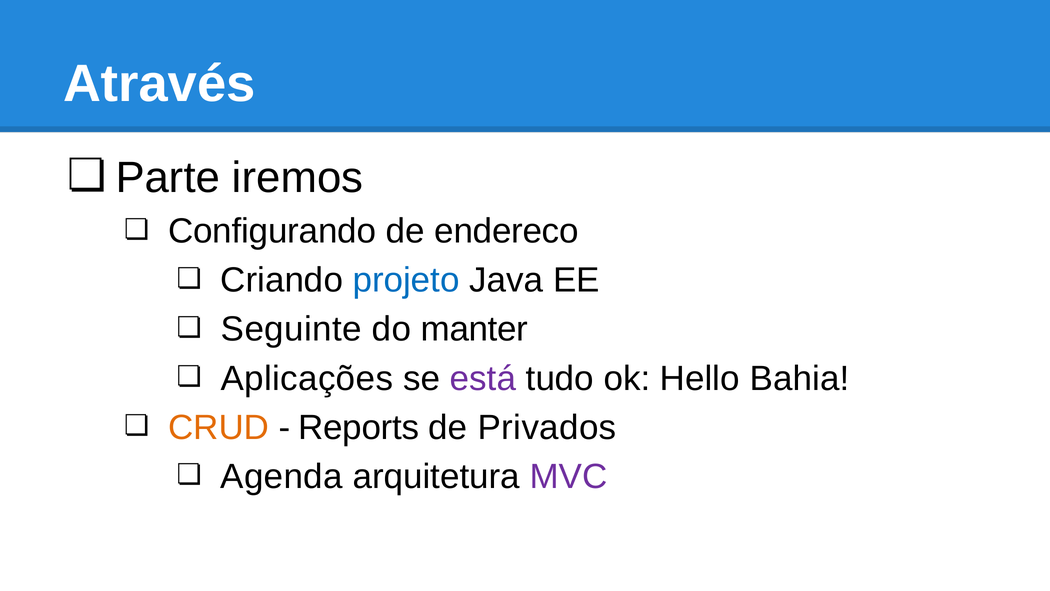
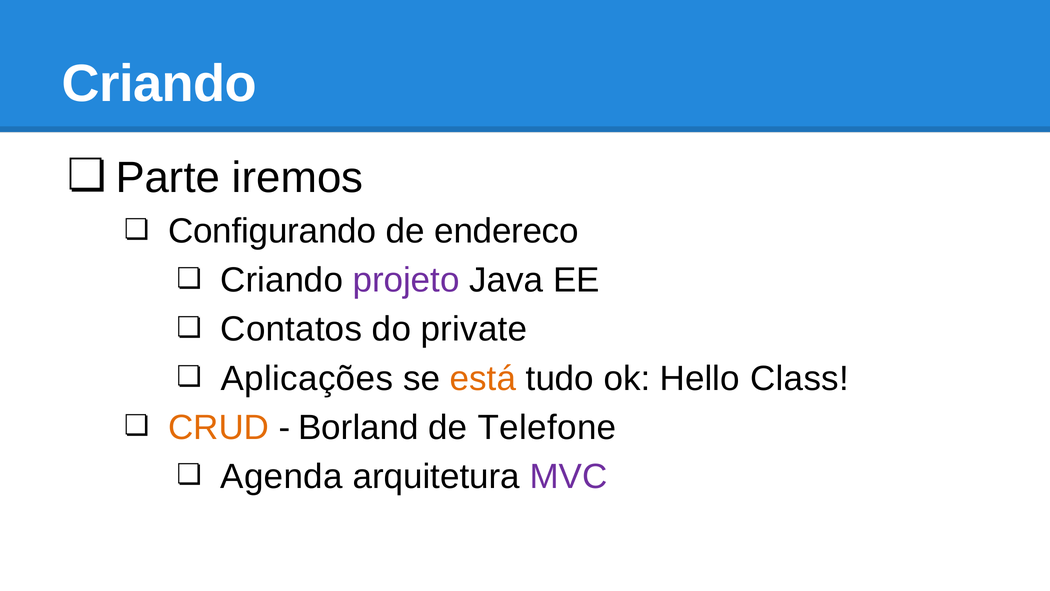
Através at (159, 84): Através -> Criando
projeto colour: blue -> purple
Seguinte: Seguinte -> Contatos
manter: manter -> private
está colour: purple -> orange
Bahia: Bahia -> Class
Reports: Reports -> Borland
Privados: Privados -> Telefone
